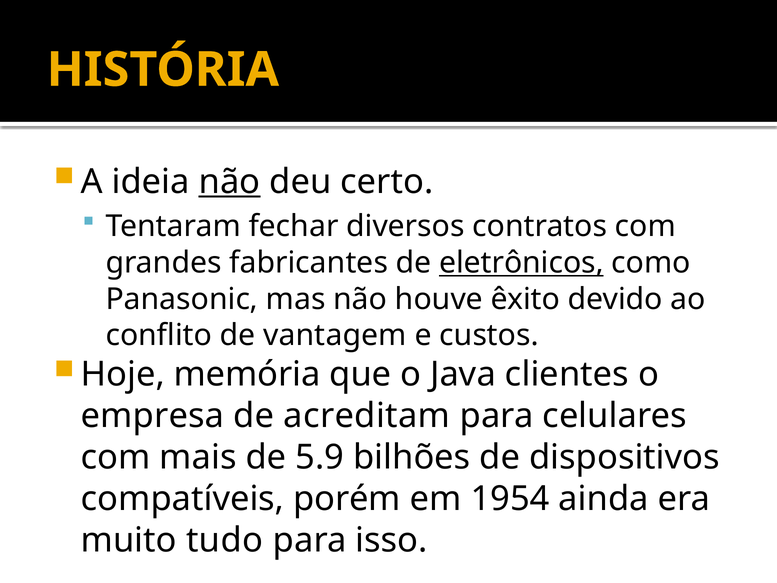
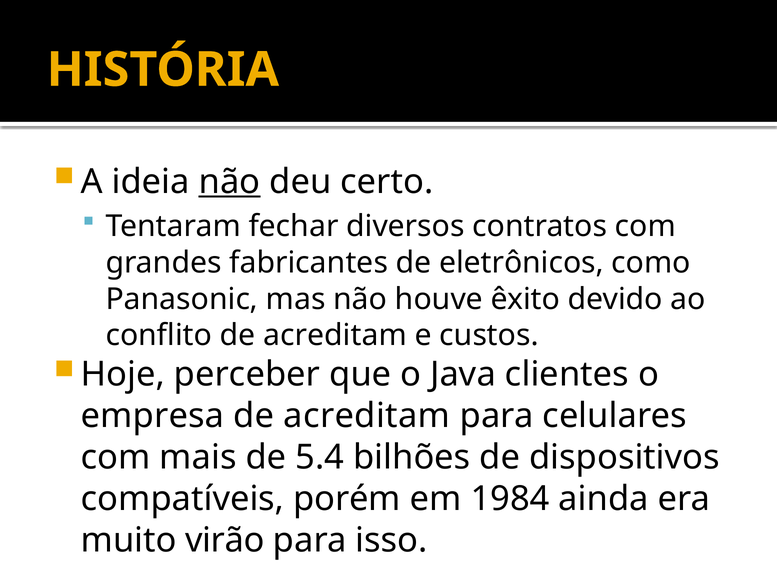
eletrônicos underline: present -> none
conflito de vantagem: vantagem -> acreditam
memória: memória -> perceber
5.9: 5.9 -> 5.4
1954: 1954 -> 1984
tudo: tudo -> virão
